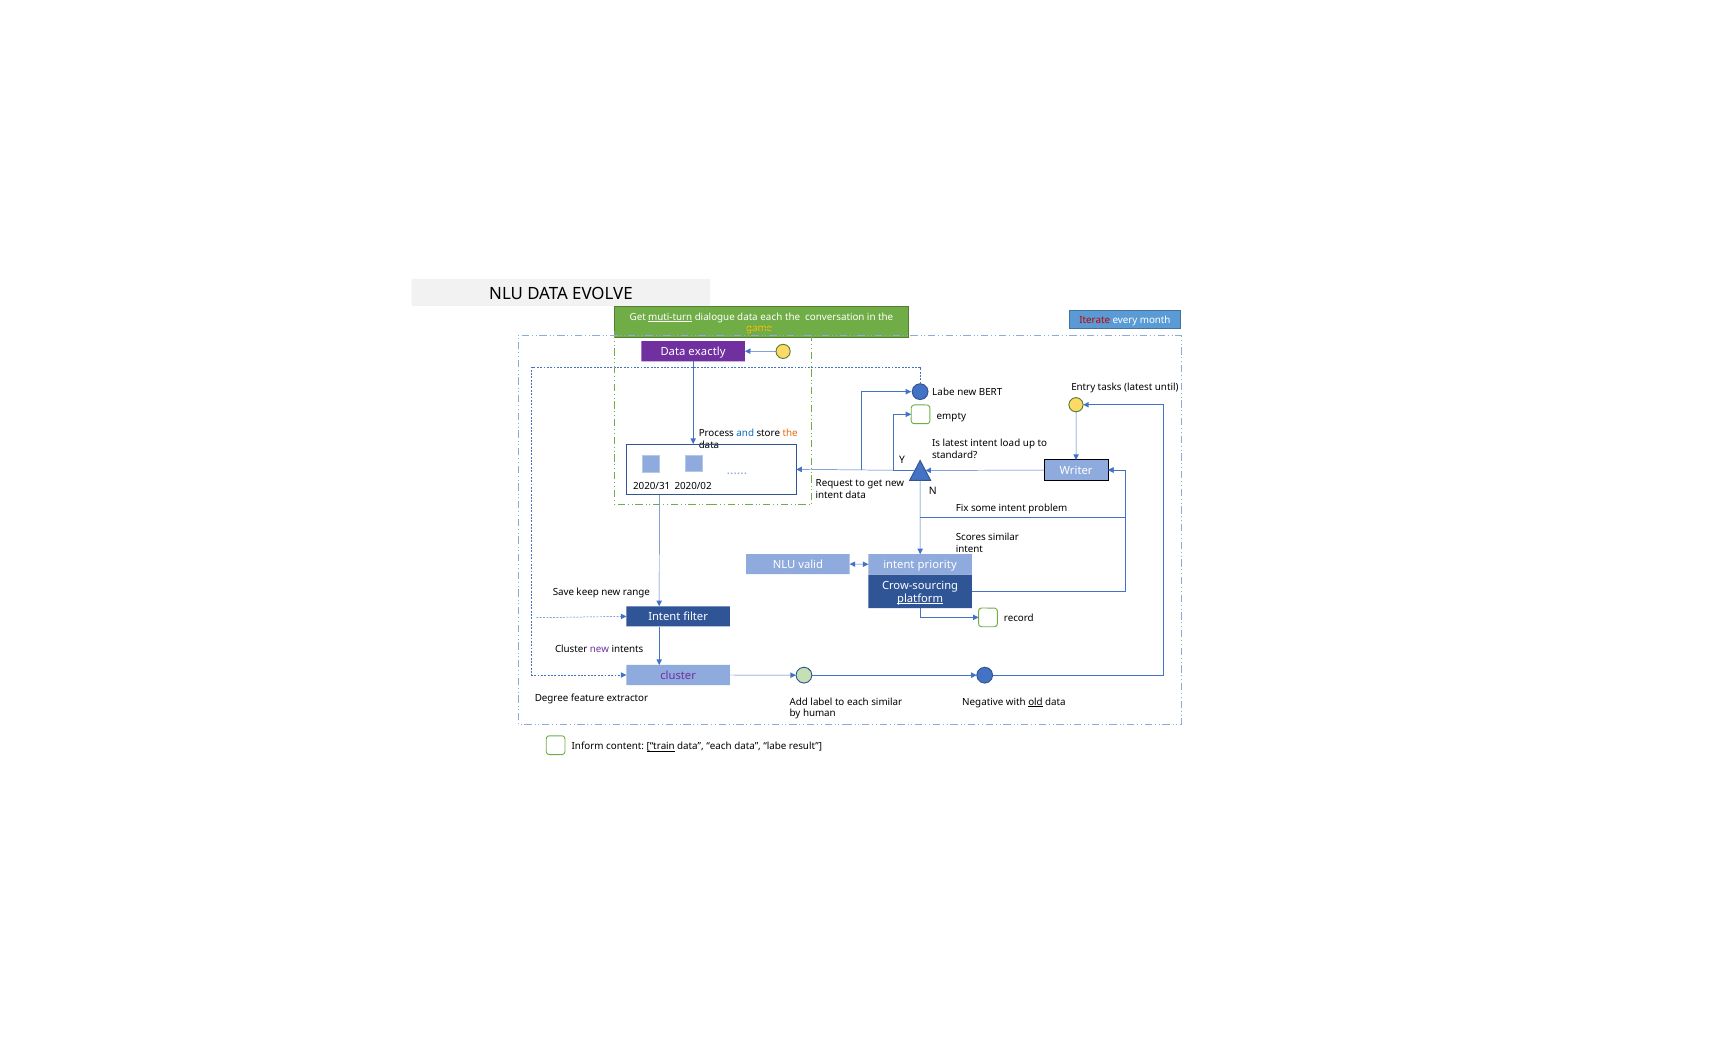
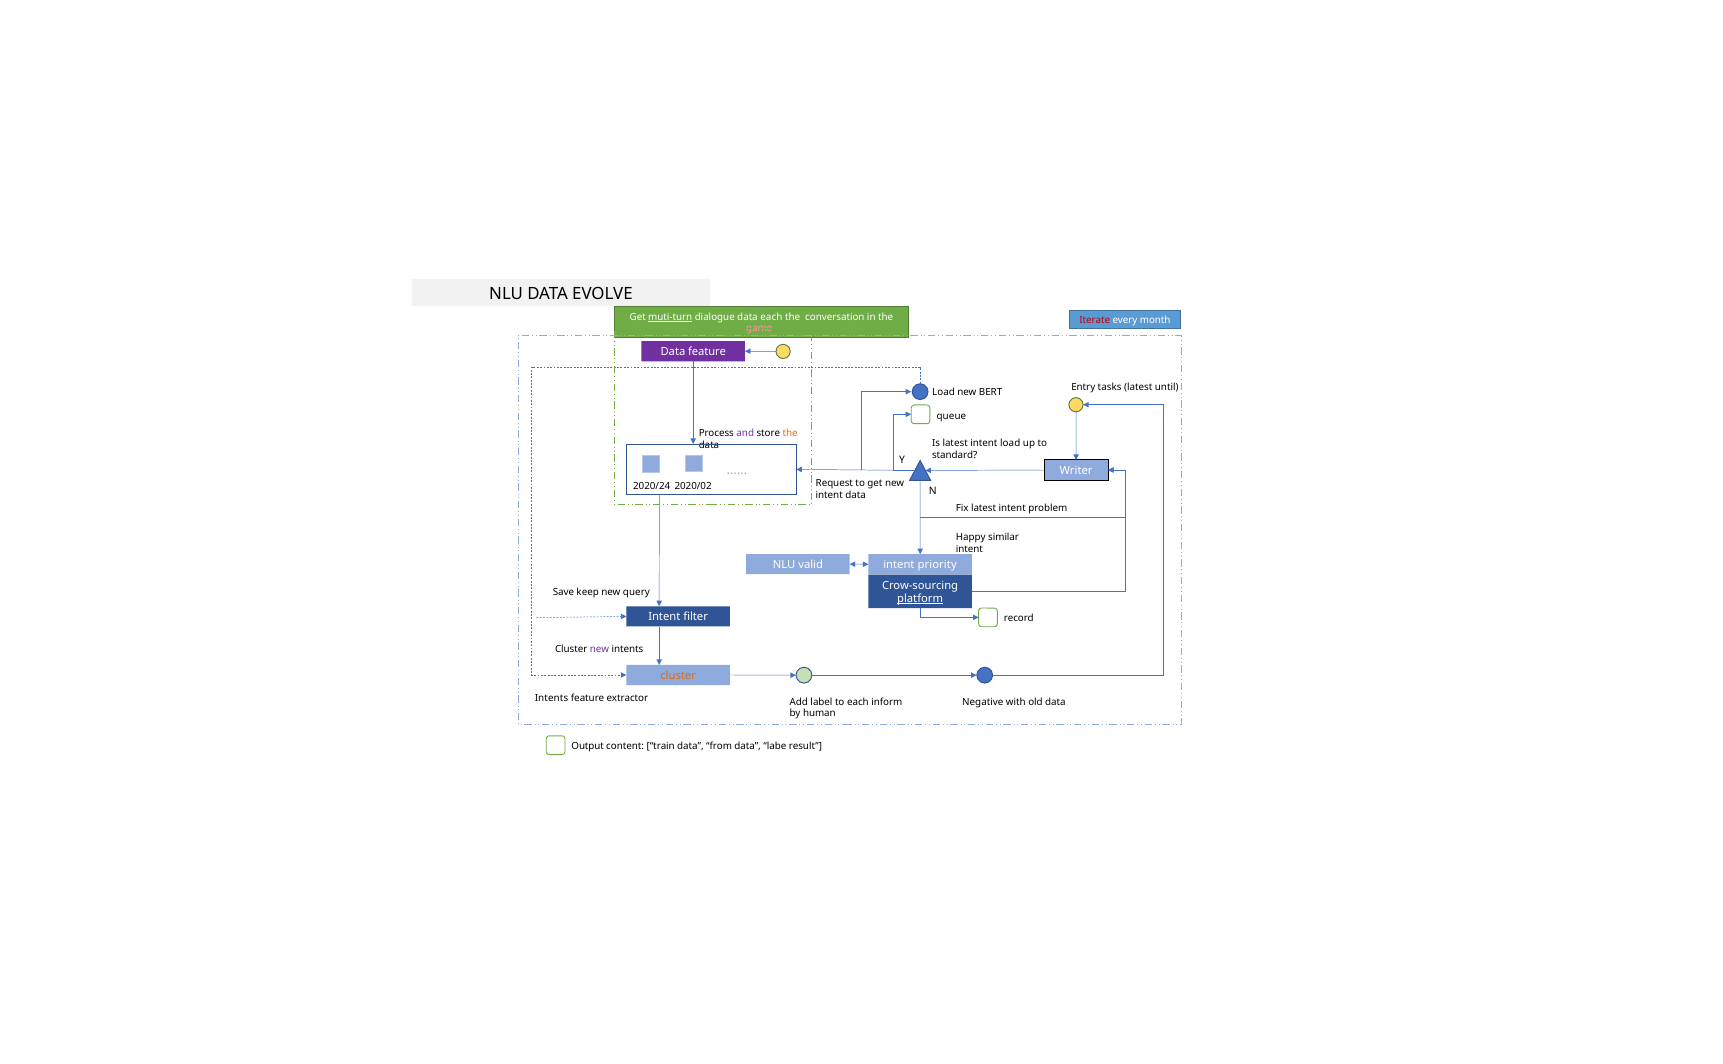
game colour: yellow -> pink
Data exactly: exactly -> feature
Labe at (943, 392): Labe -> Load
empty: empty -> queue
and colour: blue -> purple
2020/31: 2020/31 -> 2020/24
Fix some: some -> latest
Scores: Scores -> Happy
range: range -> query
cluster at (678, 676) colour: purple -> orange
Degree at (552, 698): Degree -> Intents
each similar: similar -> inform
old underline: present -> none
Inform: Inform -> Output
train underline: present -> none
each at (719, 746): each -> from
